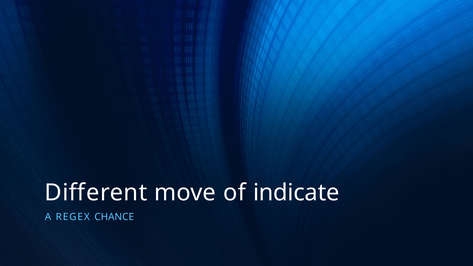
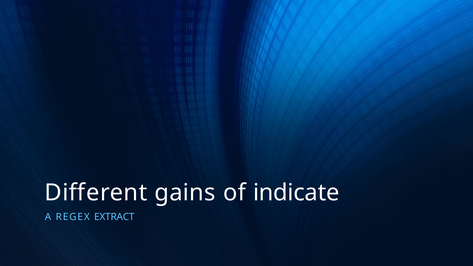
move: move -> gains
CHANCE: CHANCE -> EXTRACT
